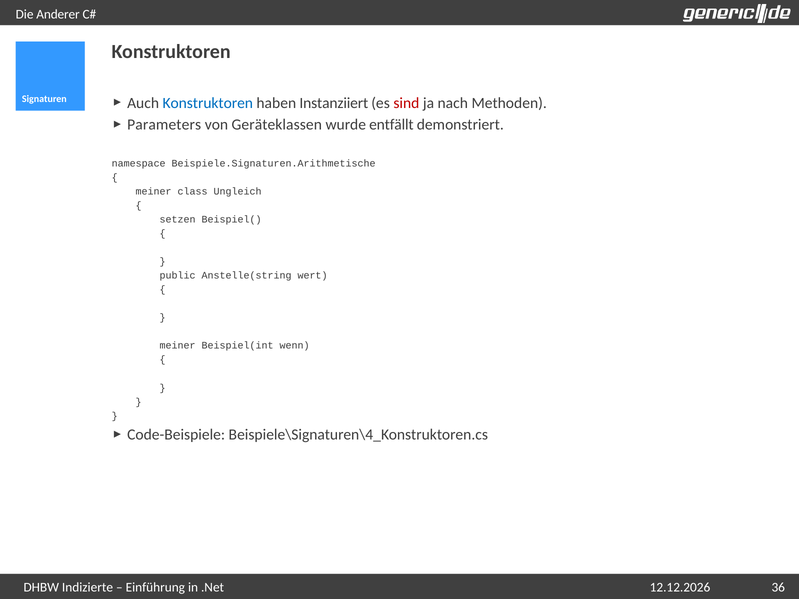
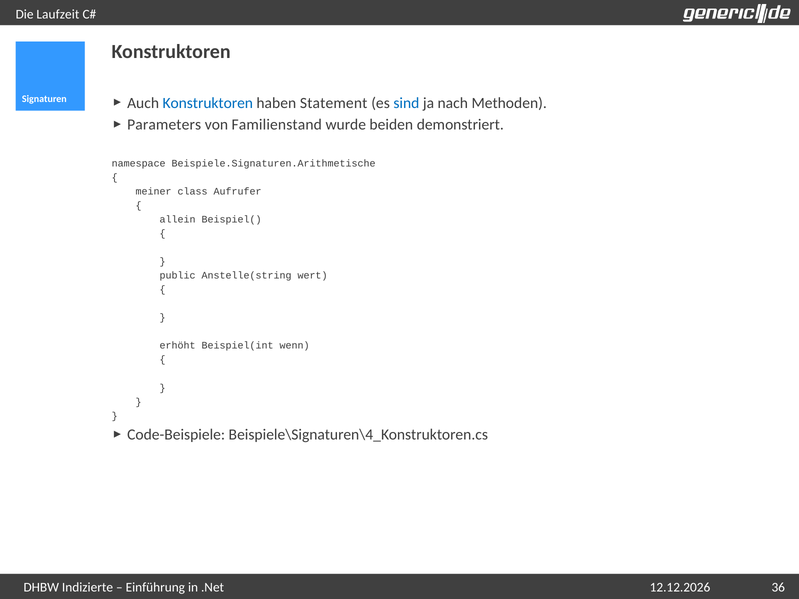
Anderer: Anderer -> Laufzeit
Instanziiert: Instanziiert -> Statement
sind colour: red -> blue
Geräteklassen: Geräteklassen -> Familienstand
entfällt: entfällt -> beiden
Ungleich: Ungleich -> Aufrufer
setzen: setzen -> allein
meiner at (178, 346): meiner -> erhöht
